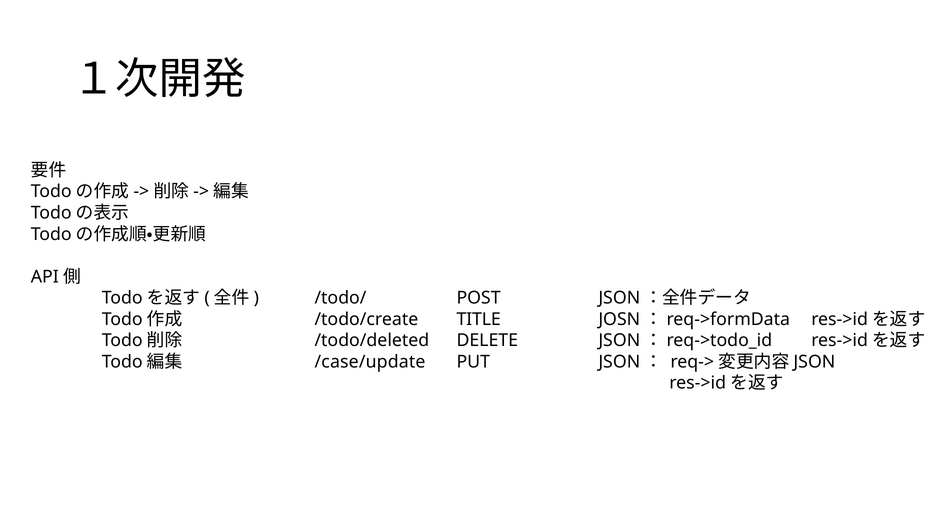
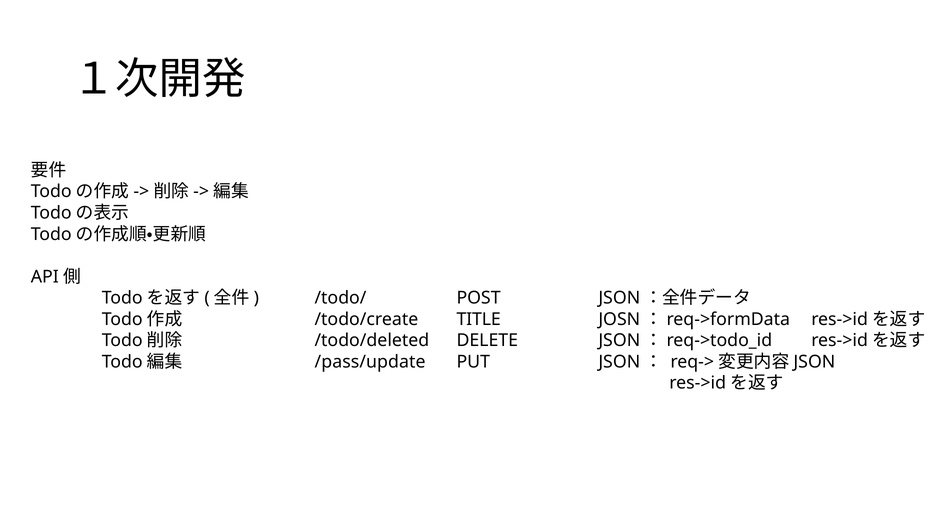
/case/update: /case/update -> /pass/update
